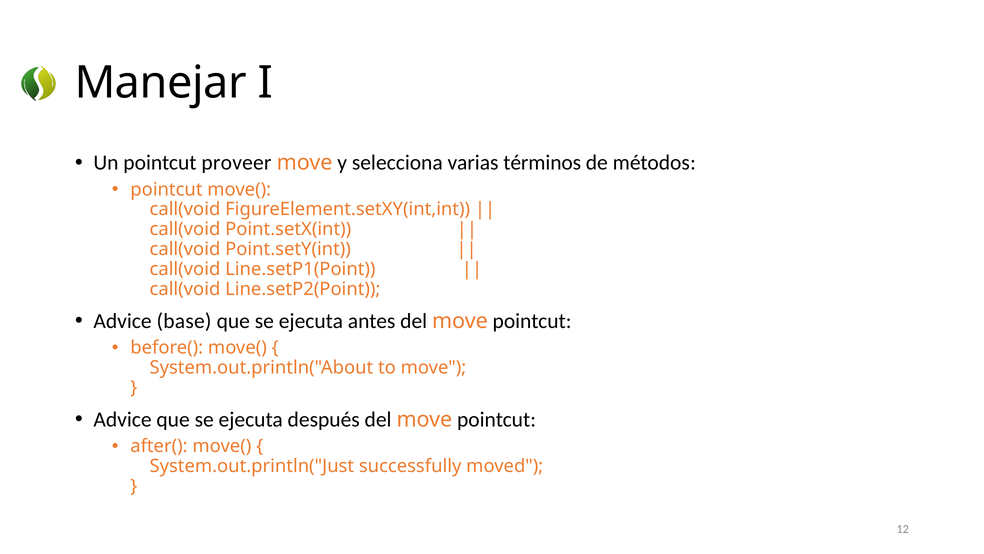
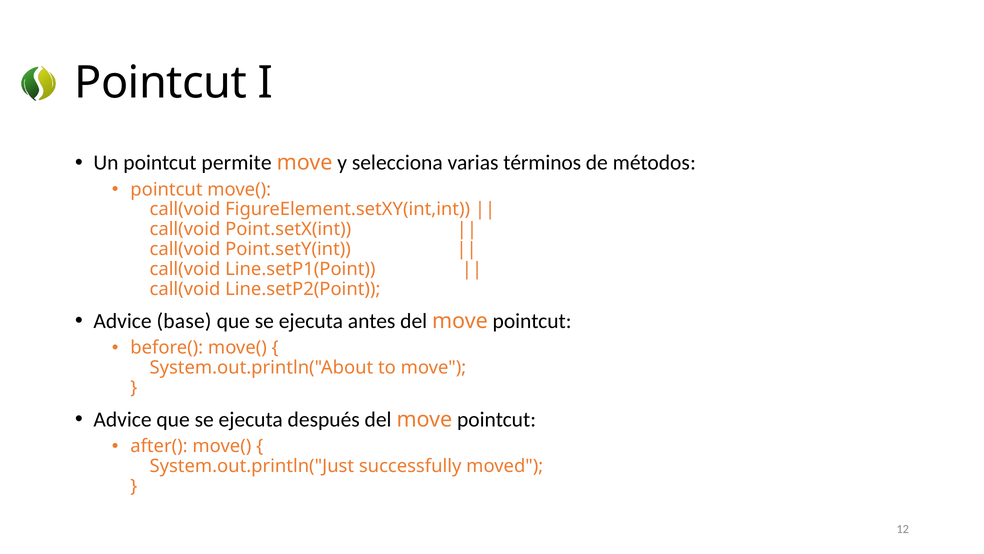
Manejar at (161, 83): Manejar -> Pointcut
proveer: proveer -> permite
